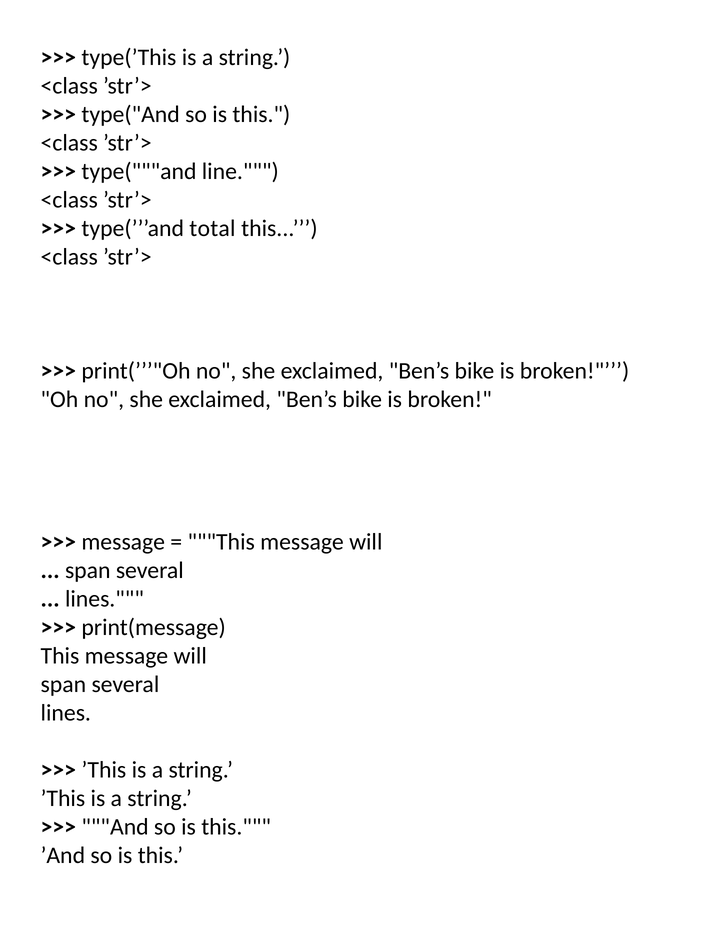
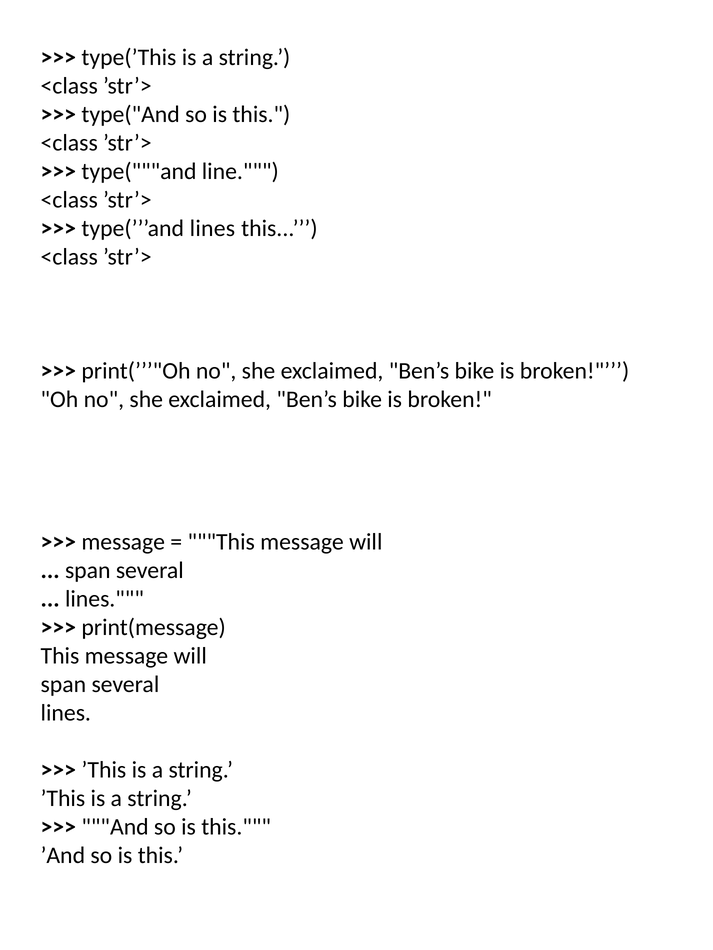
type(’’’and total: total -> lines
